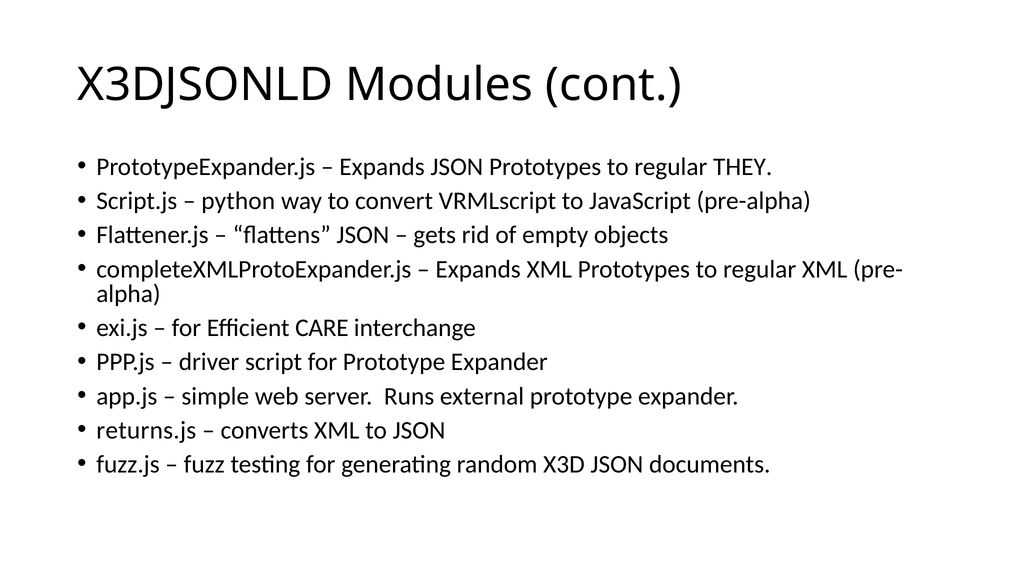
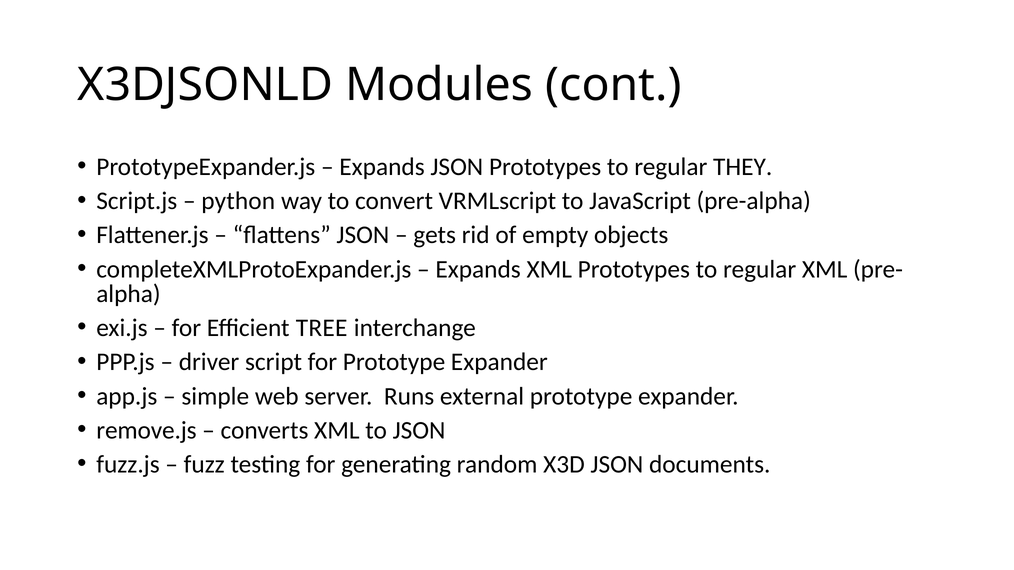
CARE: CARE -> TREE
returns.js: returns.js -> remove.js
